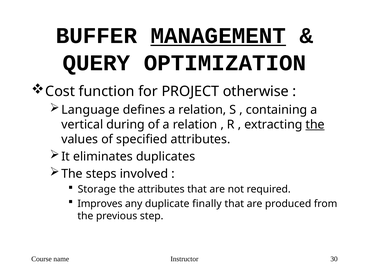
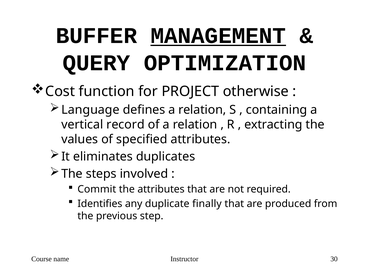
during: during -> record
the at (315, 124) underline: present -> none
Storage: Storage -> Commit
Improves: Improves -> Identifies
